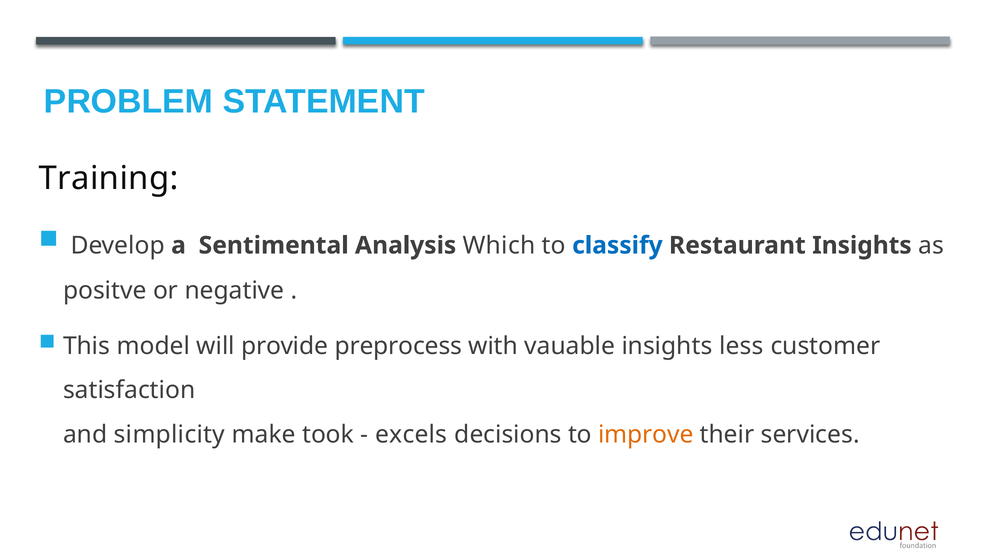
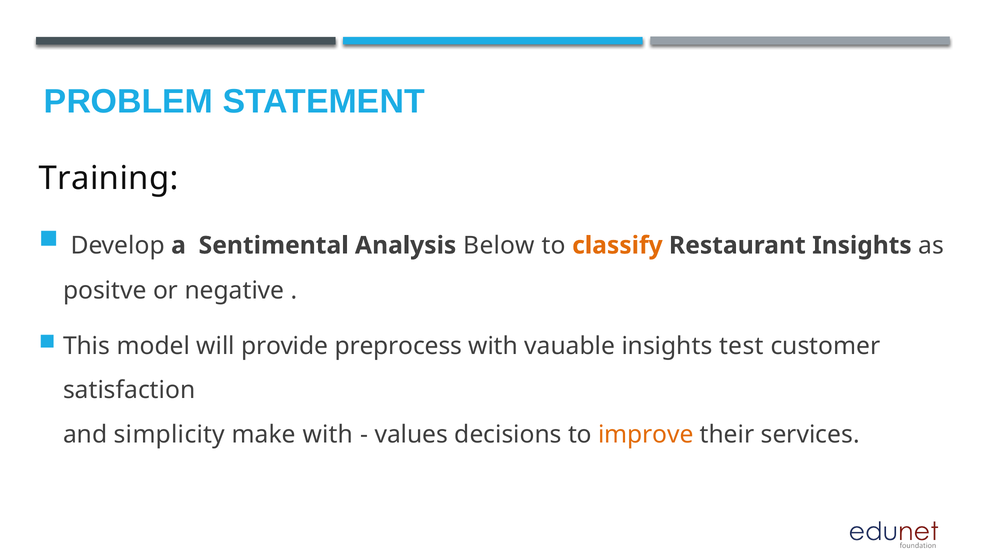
Which: Which -> Below
classify colour: blue -> orange
less: less -> test
make took: took -> with
excels: excels -> values
